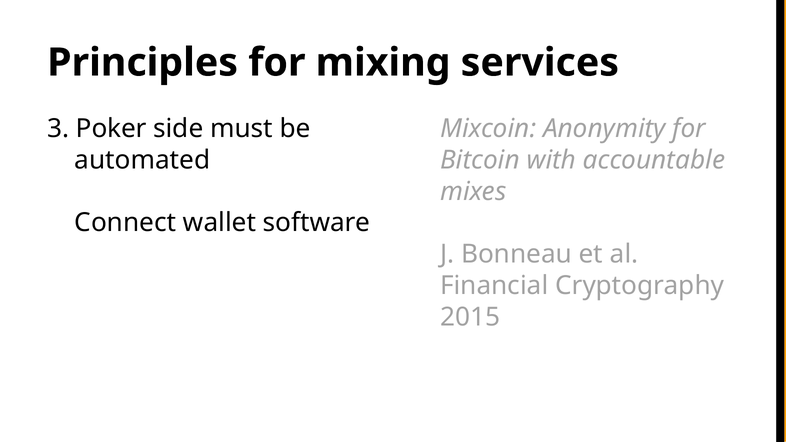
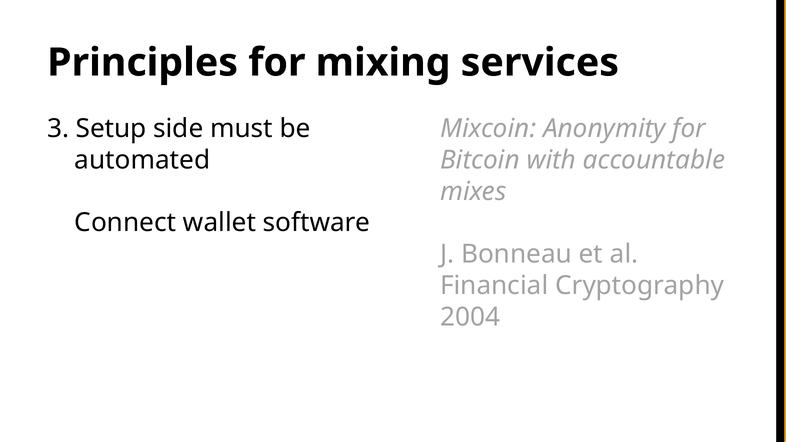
Poker: Poker -> Setup
2015: 2015 -> 2004
